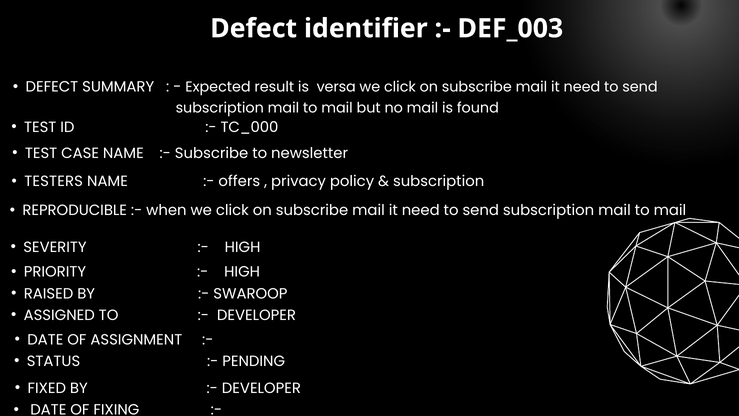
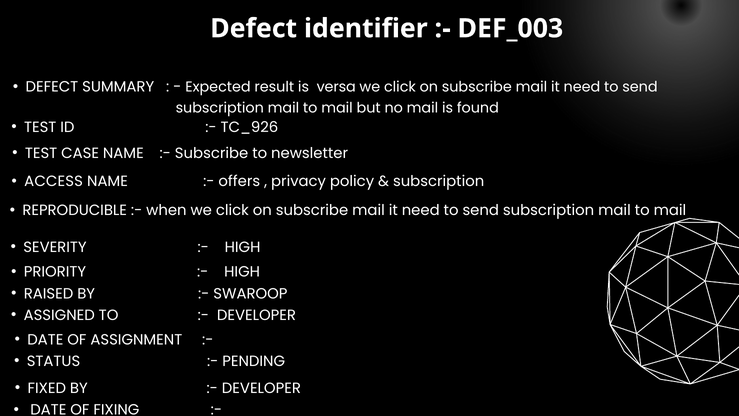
TC_000: TC_000 -> TC_926
TESTERS: TESTERS -> ACCESS
